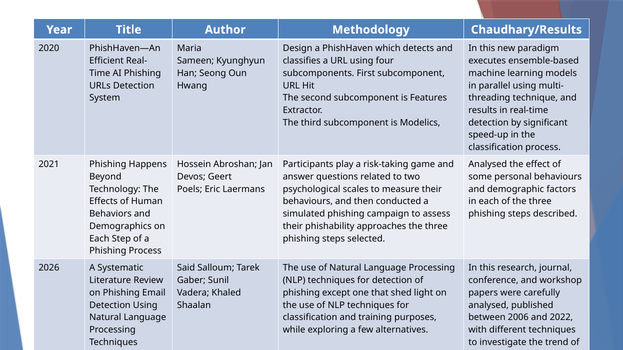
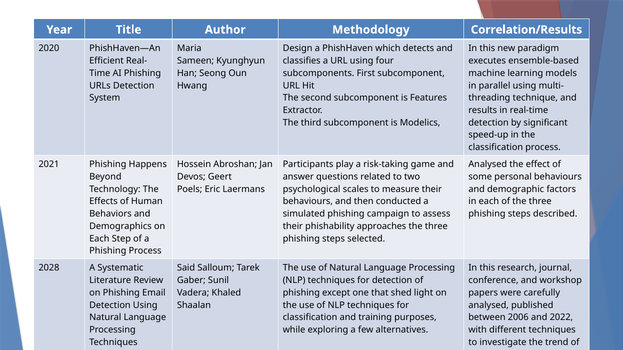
Chaudhary/Results: Chaudhary/Results -> Correlation/Results
2026: 2026 -> 2028
